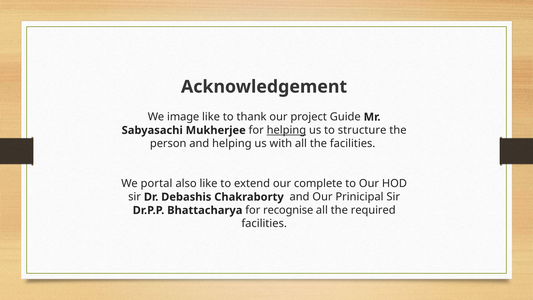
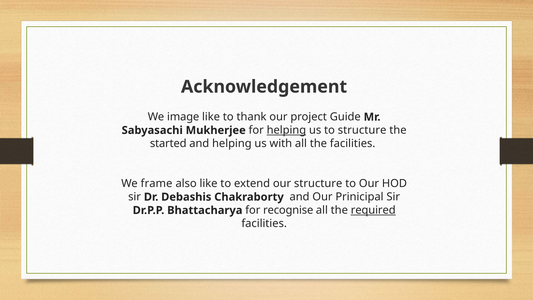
person: person -> started
portal: portal -> frame
our complete: complete -> structure
required underline: none -> present
